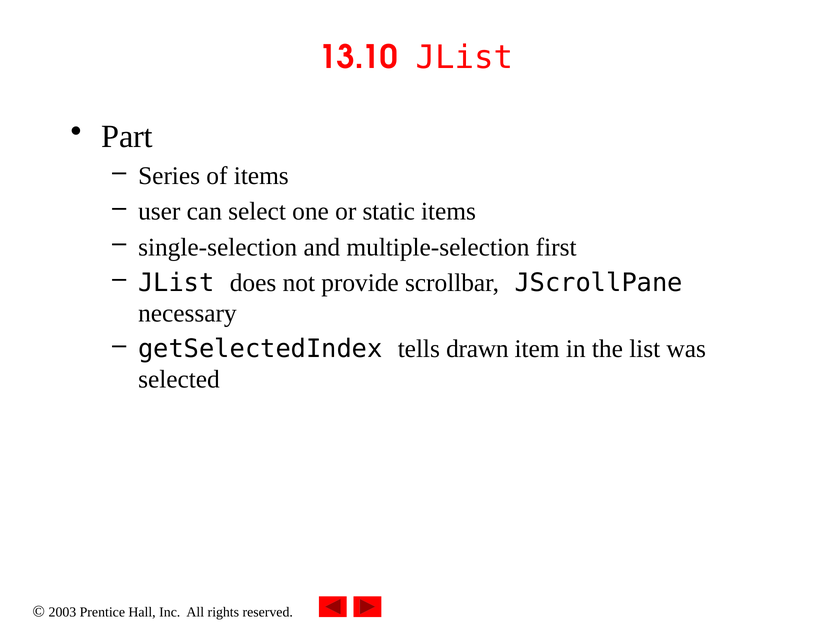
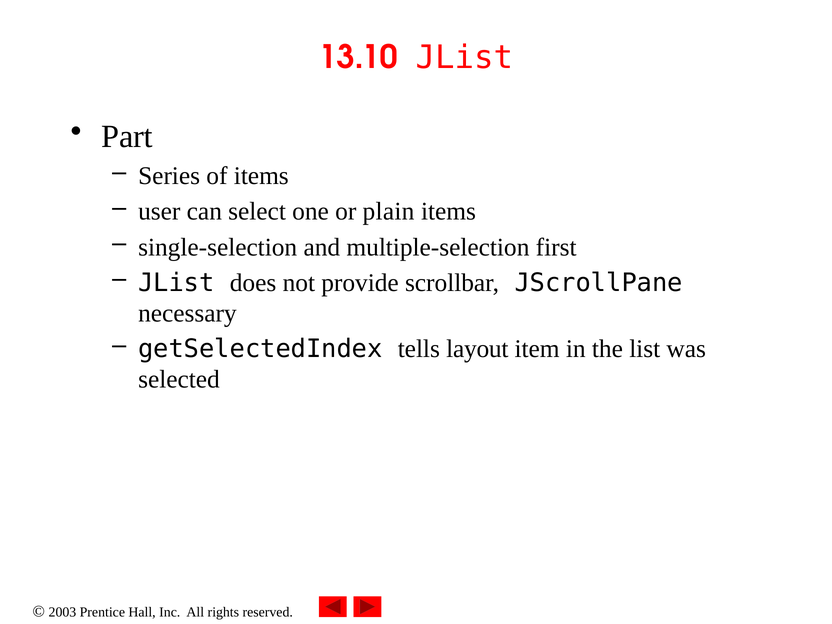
static: static -> plain
drawn: drawn -> layout
